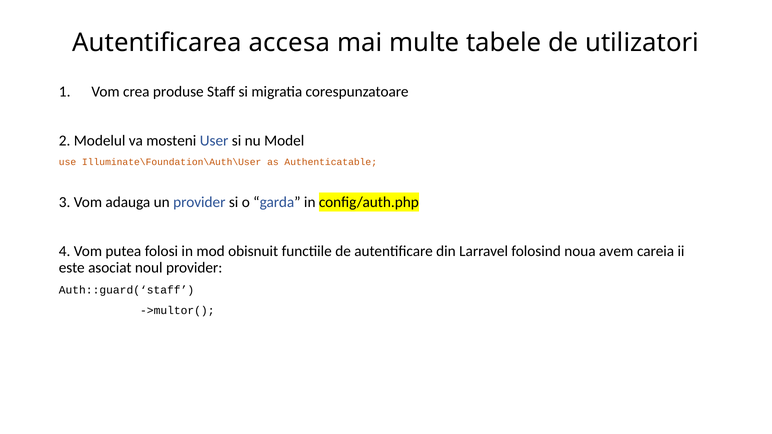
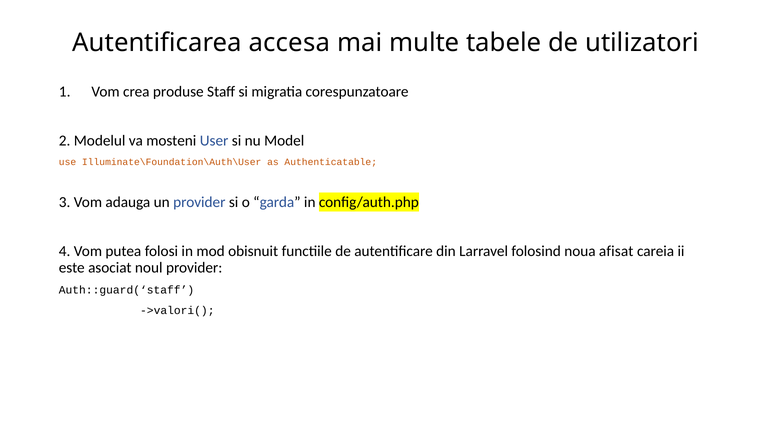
avem: avem -> afisat
->multor(: ->multor( -> ->valori(
